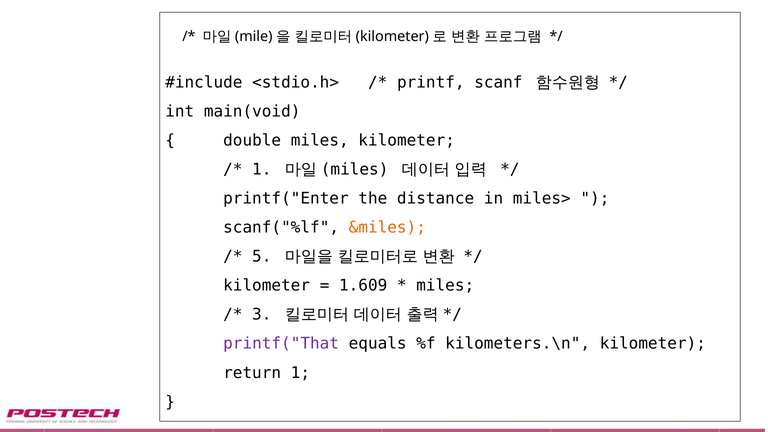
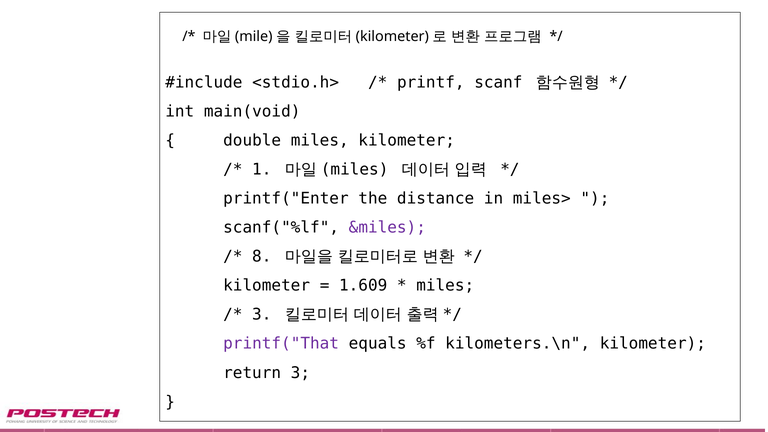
&miles colour: orange -> purple
5: 5 -> 8
return 1: 1 -> 3
